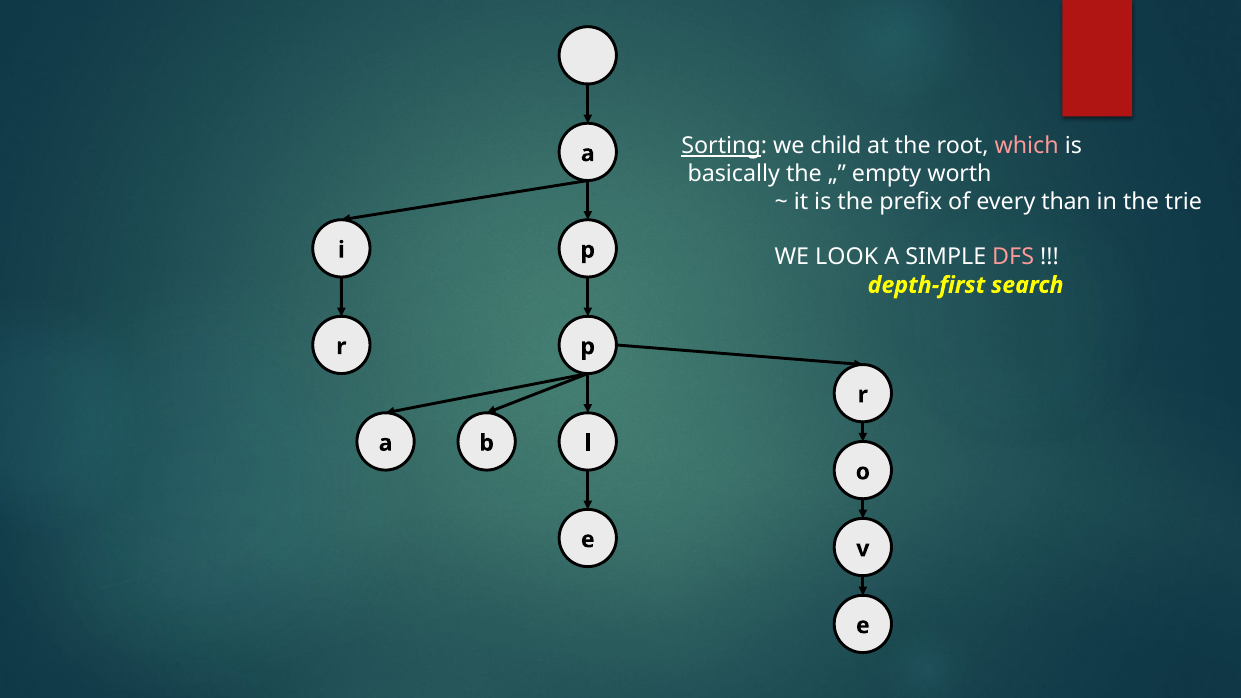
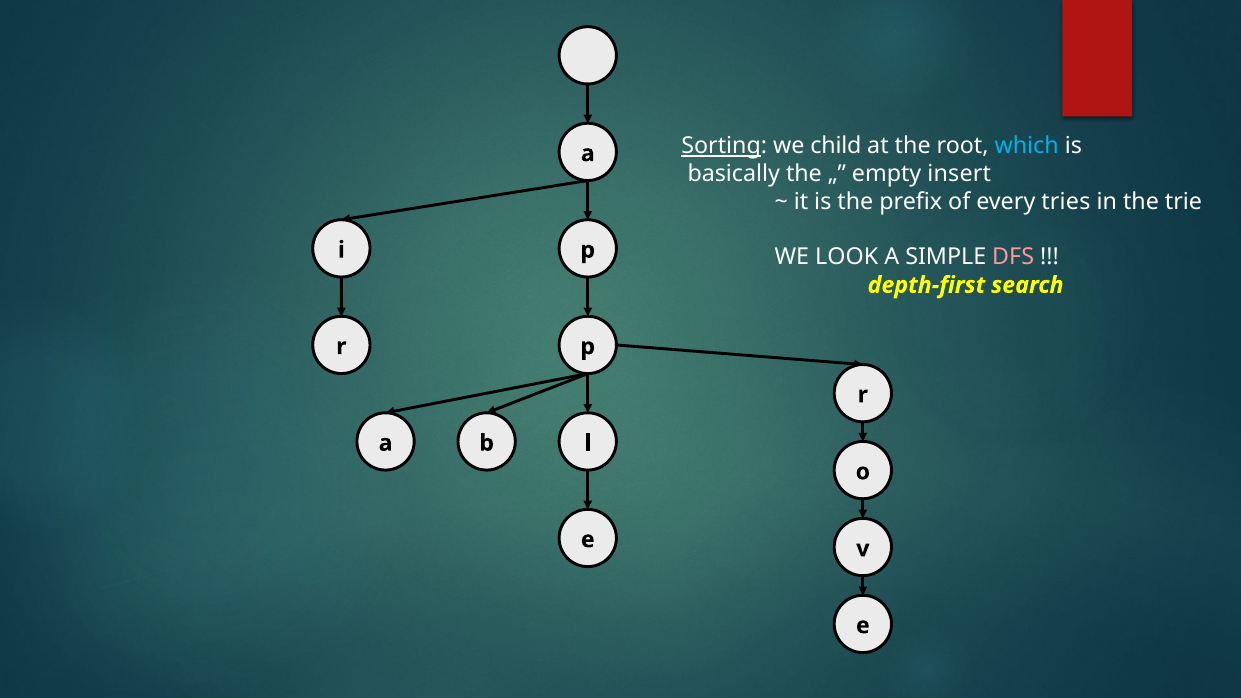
which colour: pink -> light blue
worth: worth -> insert
than: than -> tries
